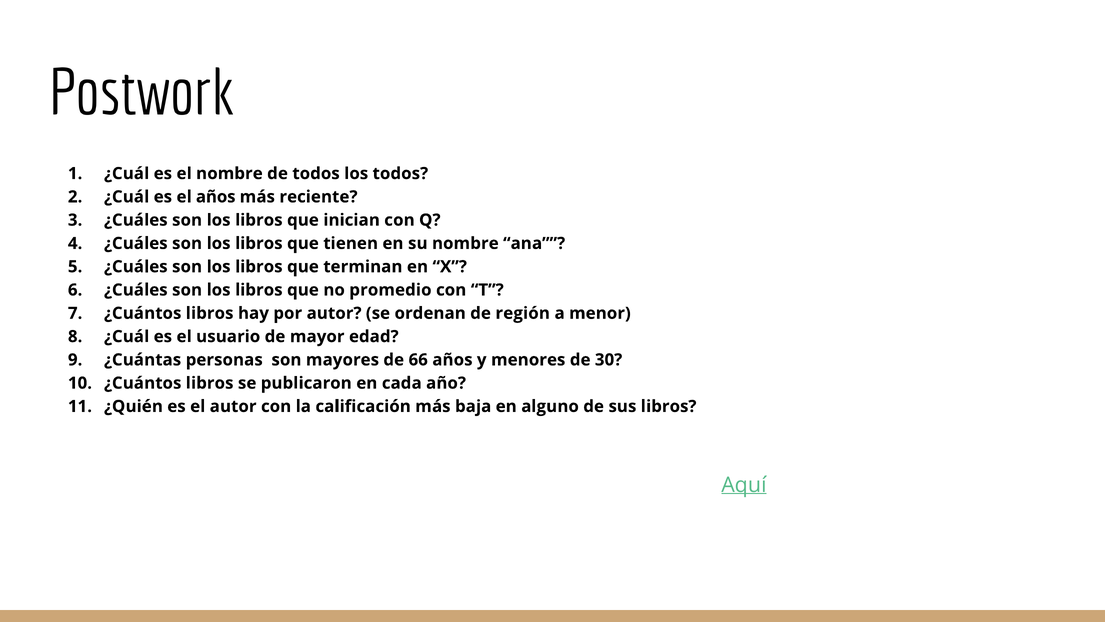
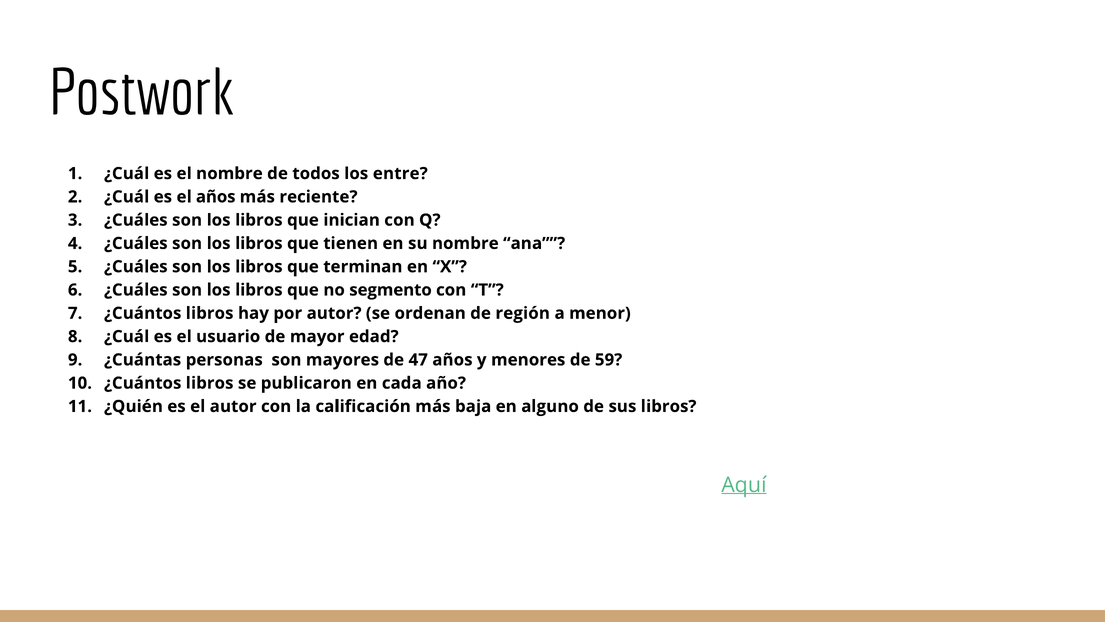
los todos: todos -> entre
promedio: promedio -> segmento
66: 66 -> 47
30: 30 -> 59
